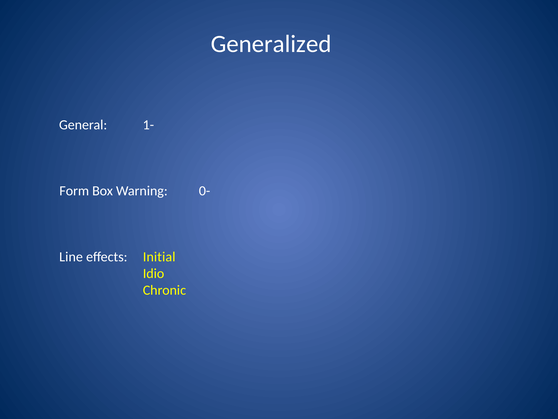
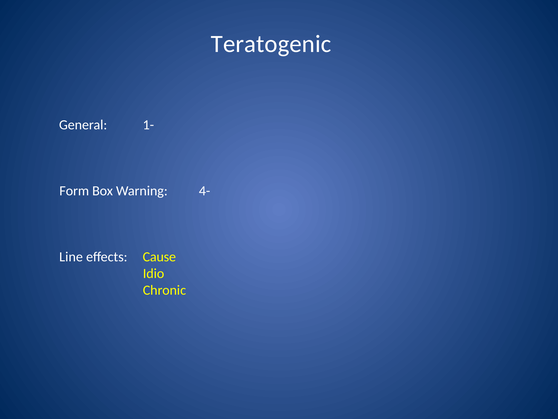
Generalized: Generalized -> Teratogenic
0-: 0- -> 4-
Initial: Initial -> Cause
